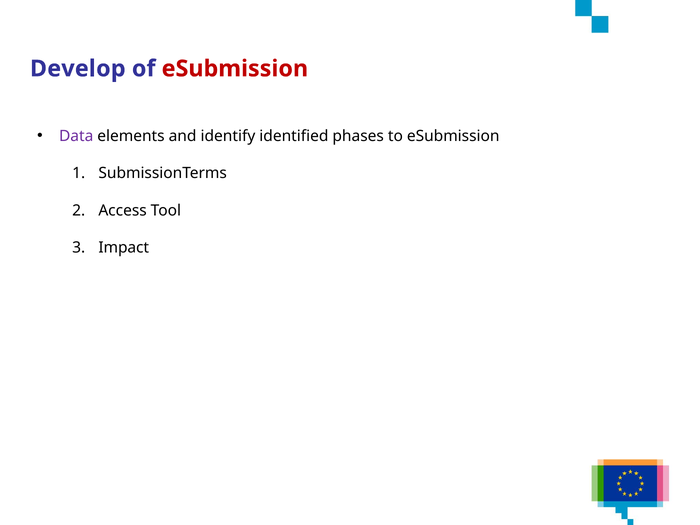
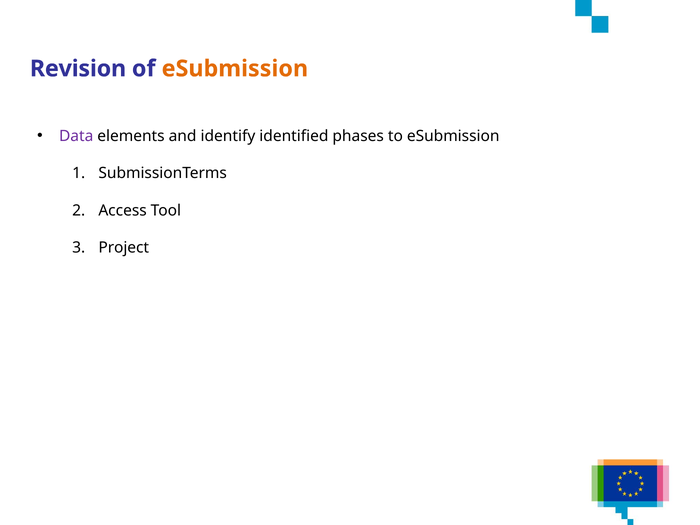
Develop: Develop -> Revision
eSubmission at (235, 69) colour: red -> orange
Impact: Impact -> Project
